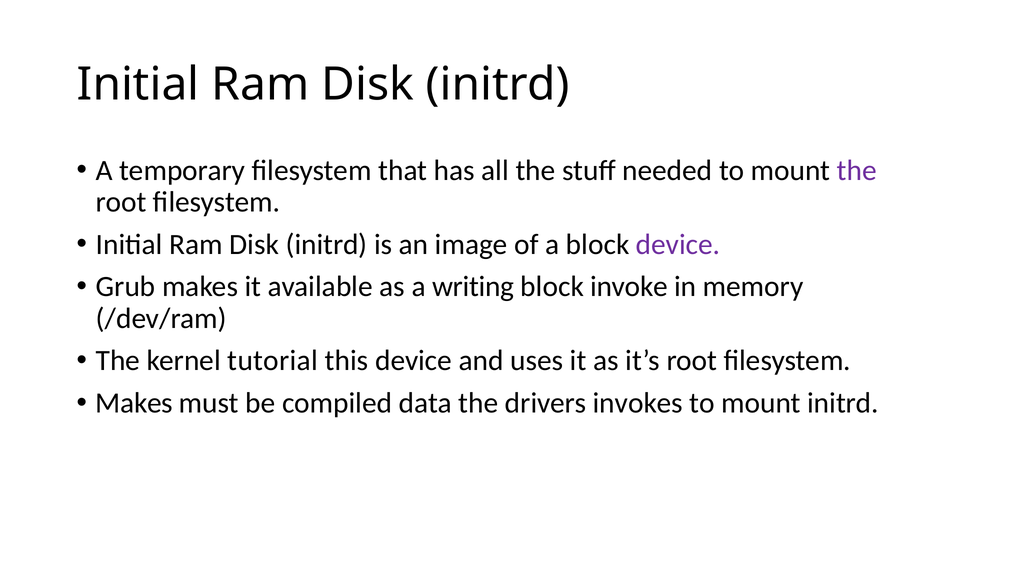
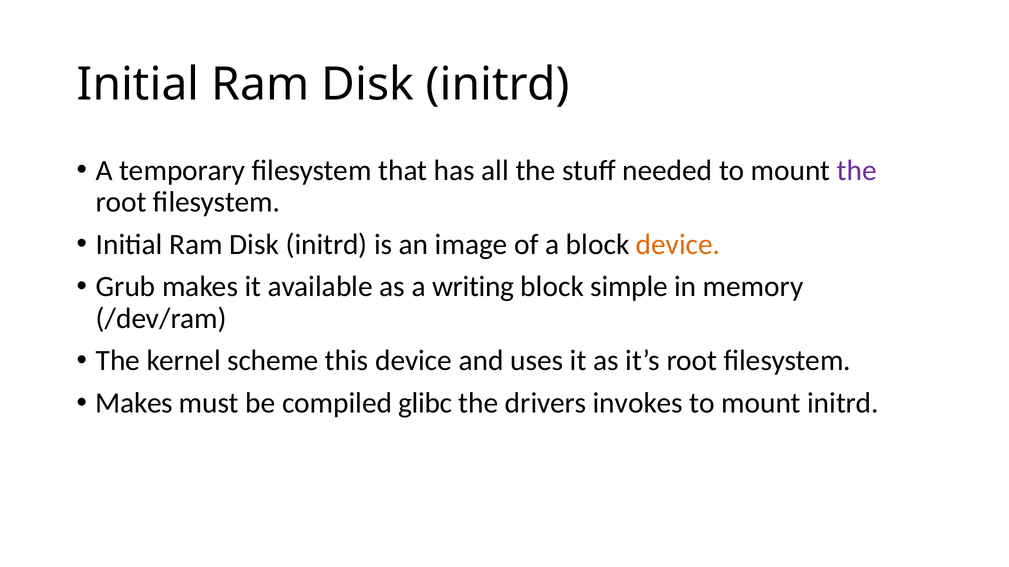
device at (678, 245) colour: purple -> orange
invoke: invoke -> simple
tutorial: tutorial -> scheme
data: data -> glibc
